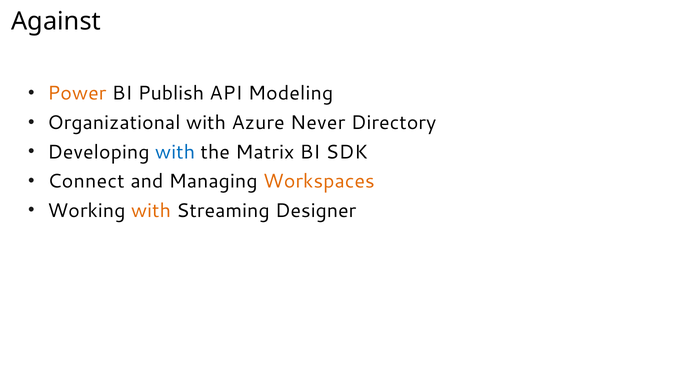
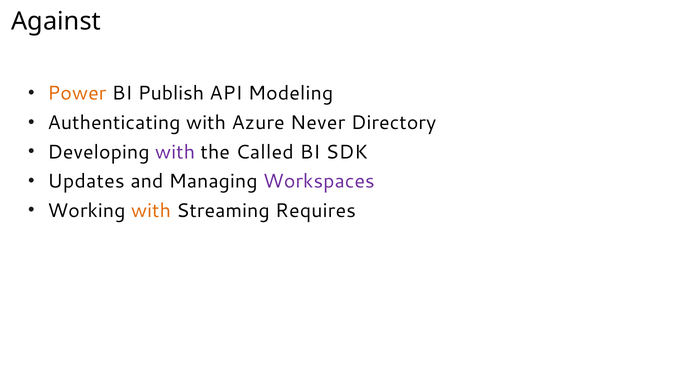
Organizational: Organizational -> Authenticating
with at (175, 152) colour: blue -> purple
Matrix: Matrix -> Called
Connect: Connect -> Updates
Workspaces colour: orange -> purple
Designer: Designer -> Requires
